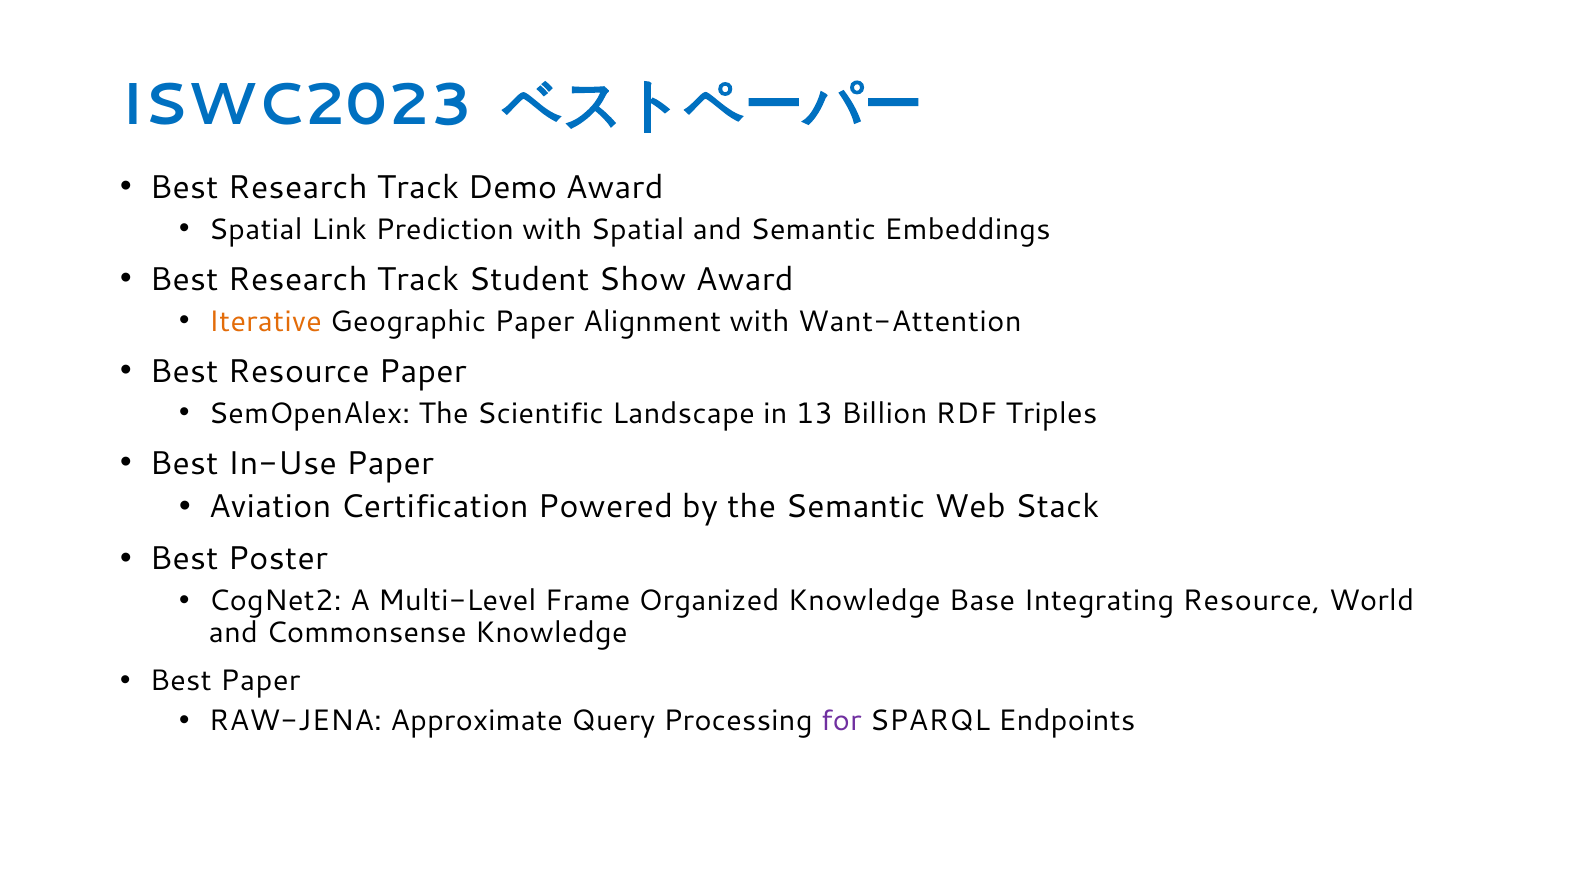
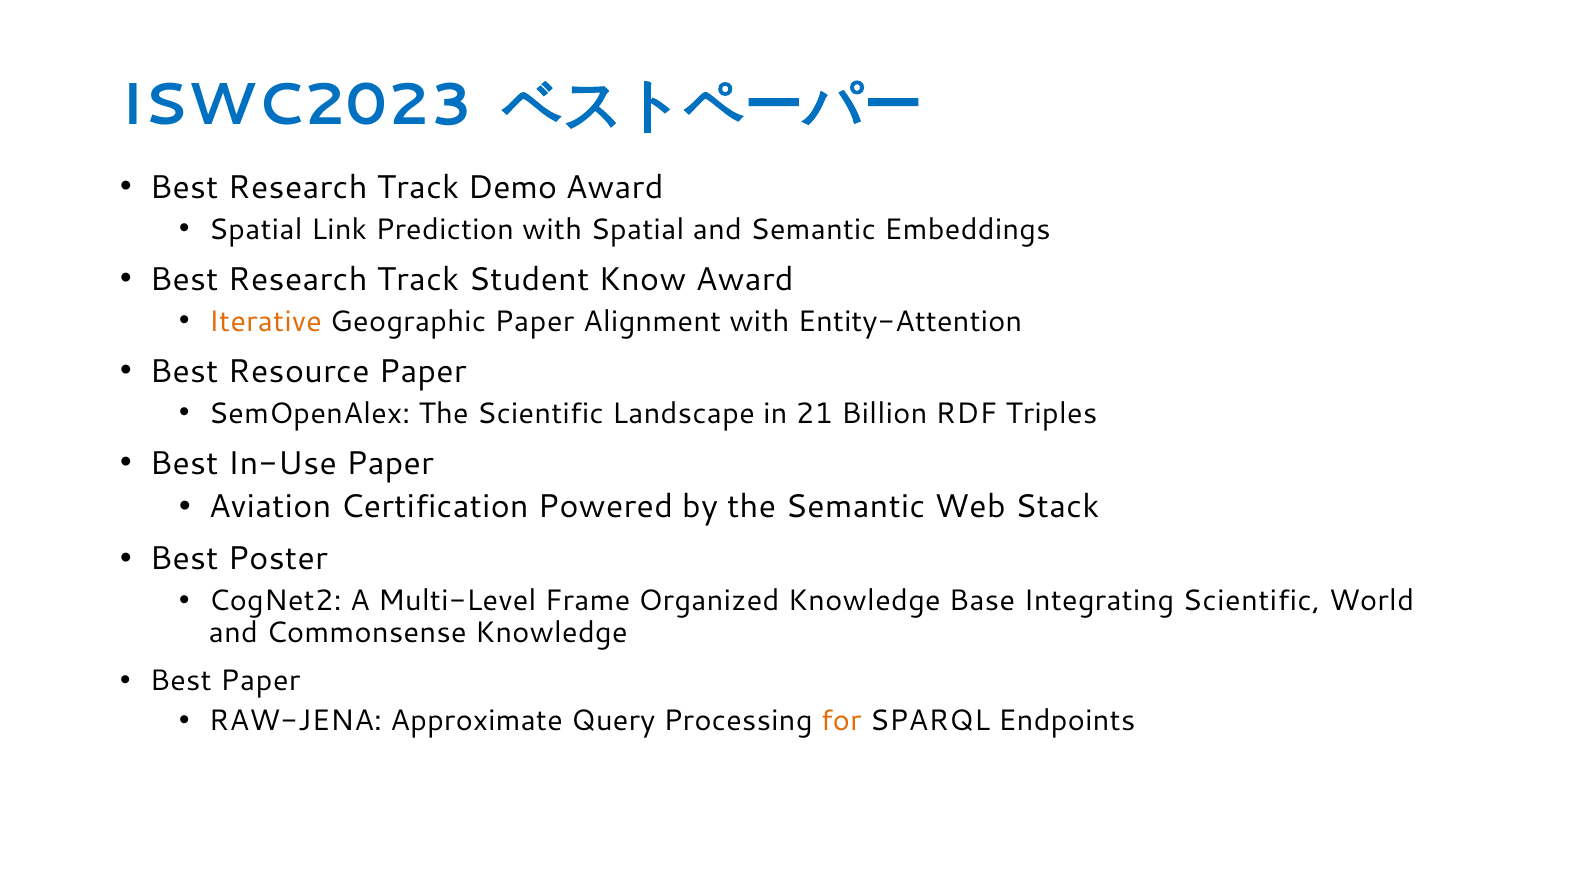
Show: Show -> Know
Want-Attention: Want-Attention -> Entity-Attention
13: 13 -> 21
Integrating Resource: Resource -> Scientific
for colour: purple -> orange
